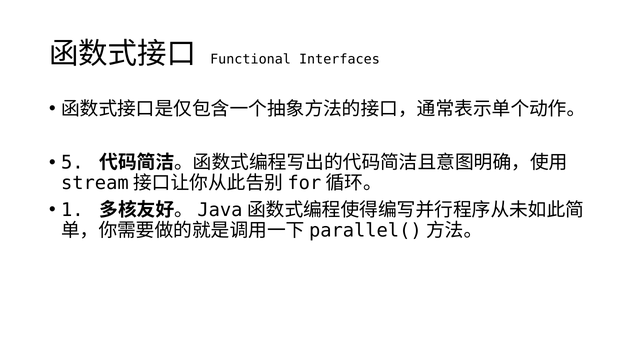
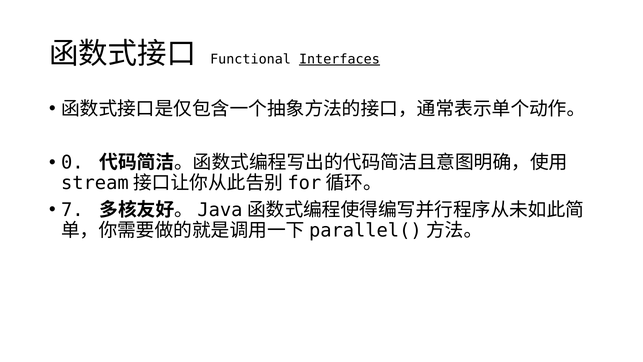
Interfaces underline: none -> present
5: 5 -> 0
1: 1 -> 7
